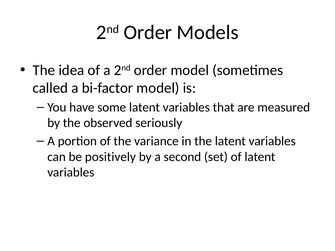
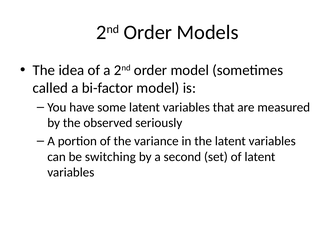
positively: positively -> switching
